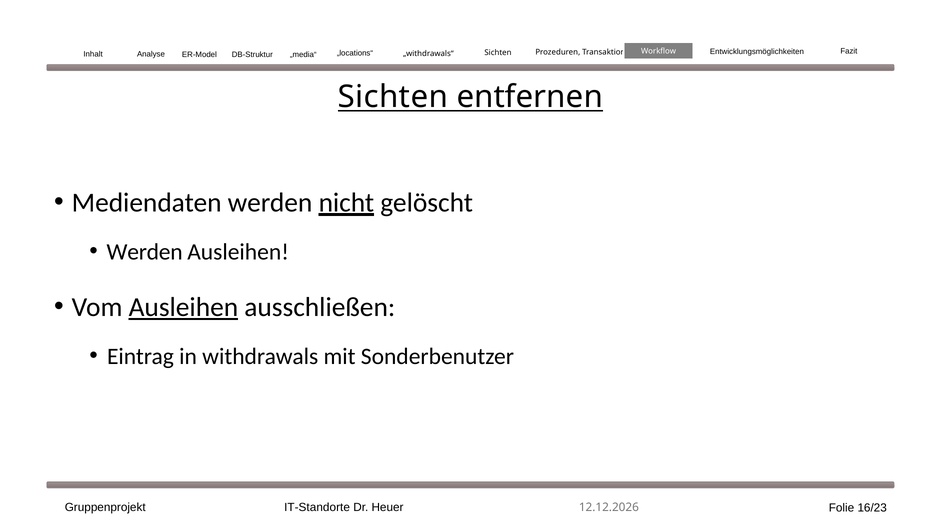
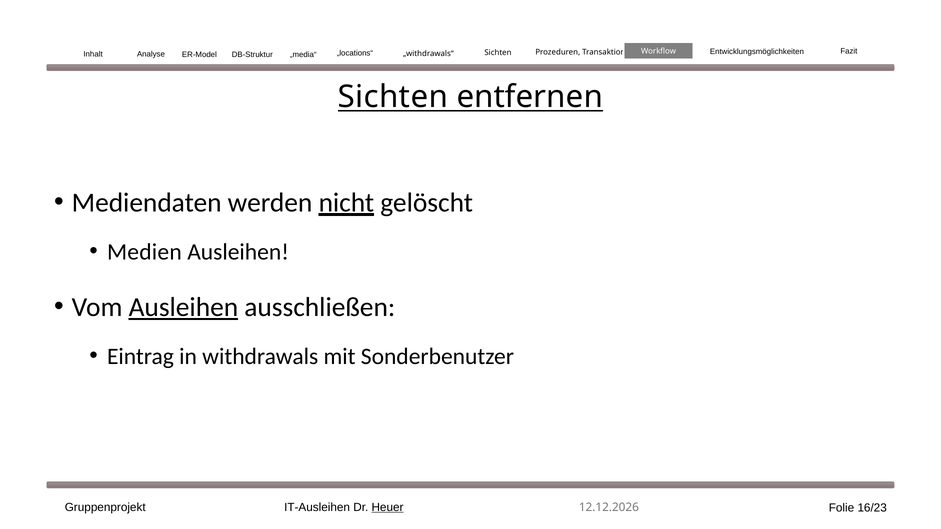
Werden at (145, 252): Werden -> Medien
IT-Standorte: IT-Standorte -> IT-Ausleihen
Heuer underline: none -> present
